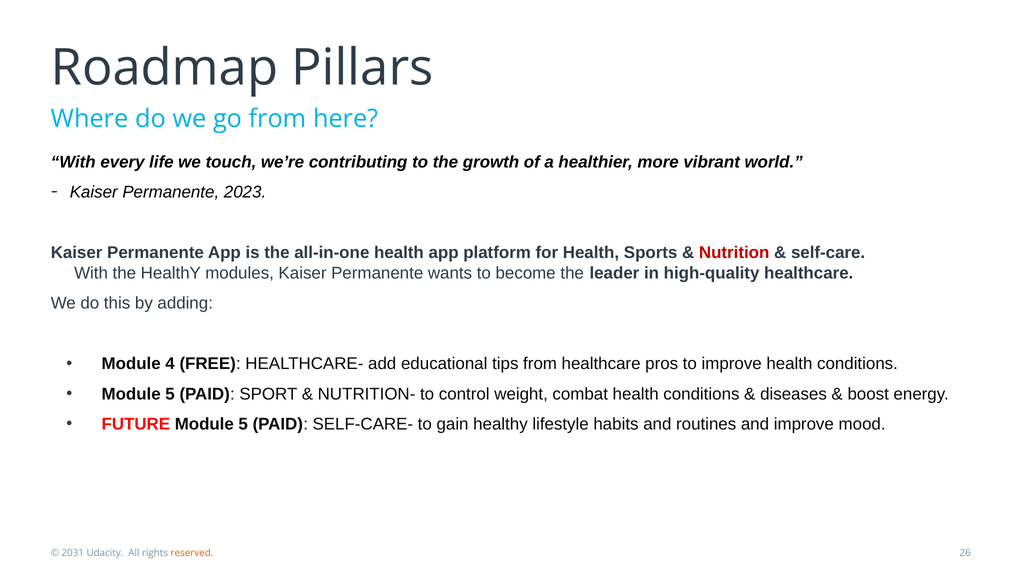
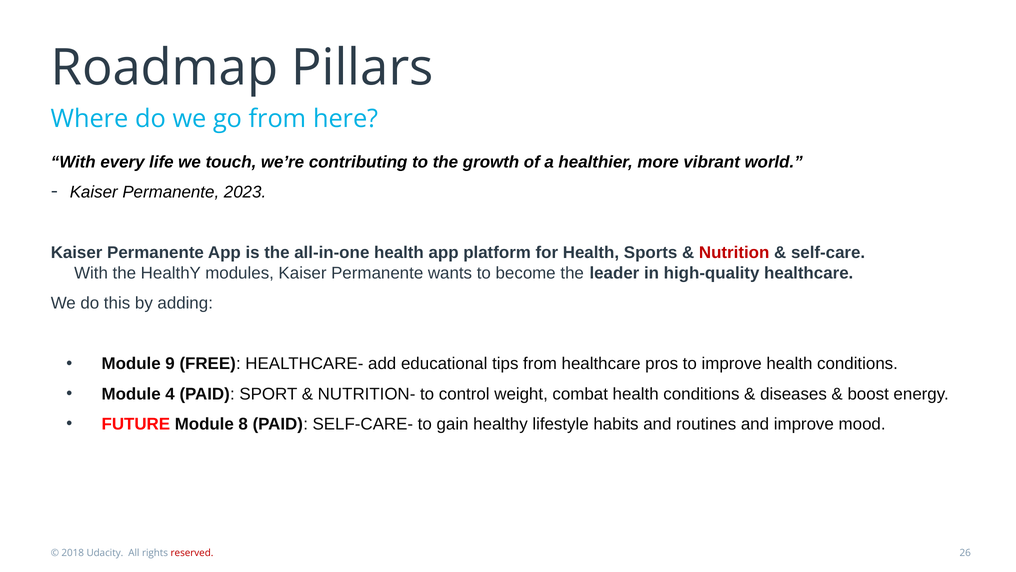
4: 4 -> 9
5 at (170, 394): 5 -> 4
FUTURE Module 5: 5 -> 8
2031: 2031 -> 2018
reserved colour: orange -> red
